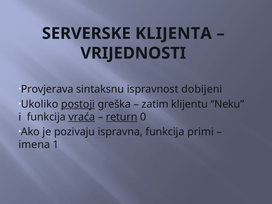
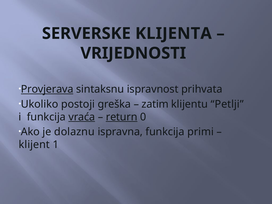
Provjerava underline: none -> present
dobijeni: dobijeni -> prihvata
postoji underline: present -> none
Neku: Neku -> Petlji
pozivaju: pozivaju -> dolaznu
imena: imena -> klijent
